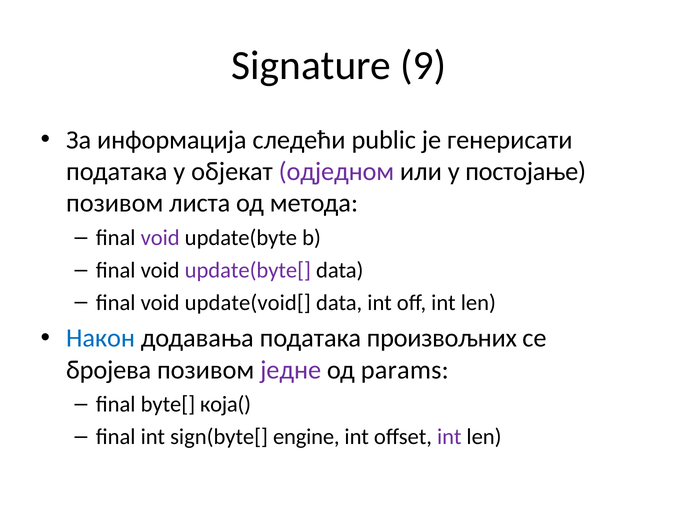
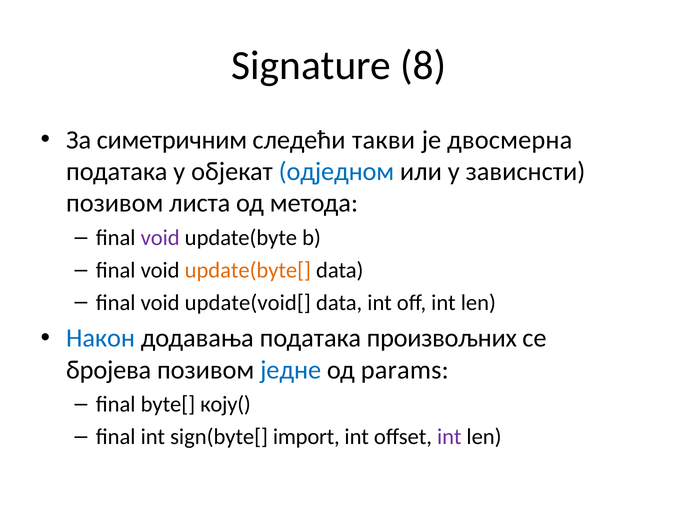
9: 9 -> 8
информација: информација -> симетричним
public: public -> такви
генерисати: генерисати -> двосмерна
одједном colour: purple -> blue
постојање: постојање -> зависнсти
update(byte[ colour: purple -> orange
једне colour: purple -> blue
која(: која( -> коју(
еngine: еngine -> import
